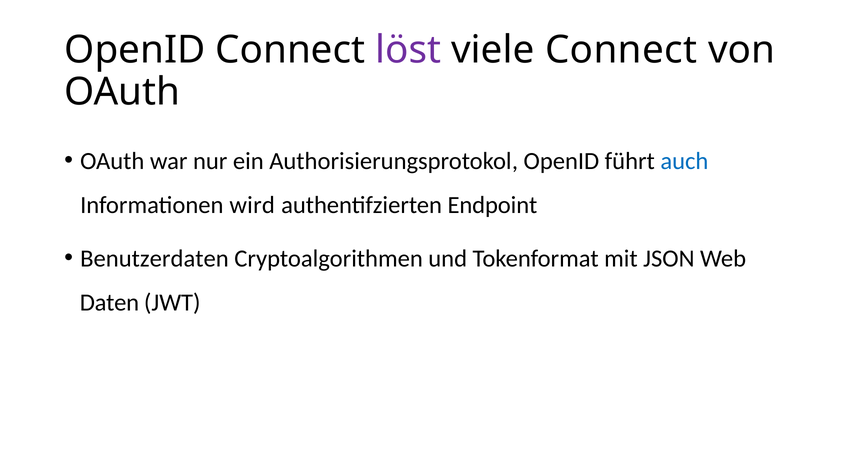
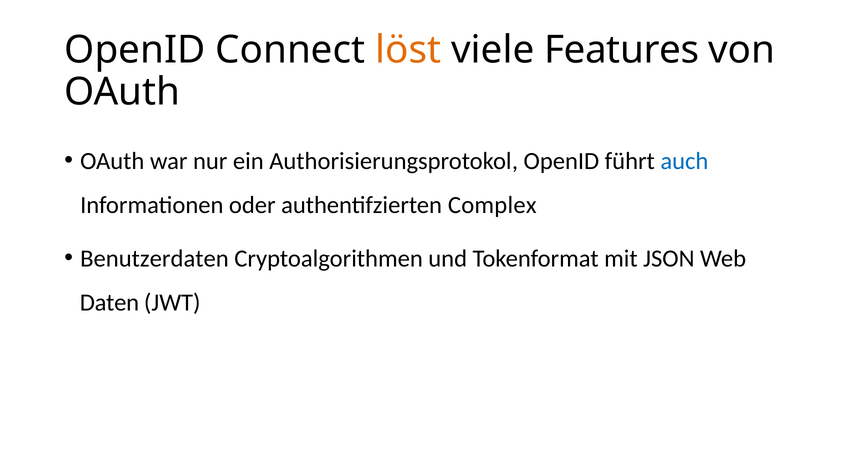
löst colour: purple -> orange
viele Connect: Connect -> Features
wird: wird -> oder
Endpoint: Endpoint -> Complex
